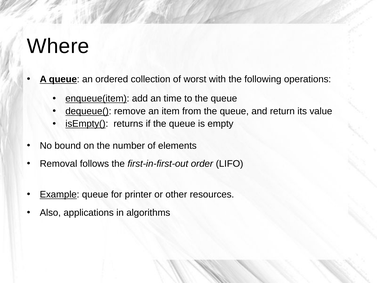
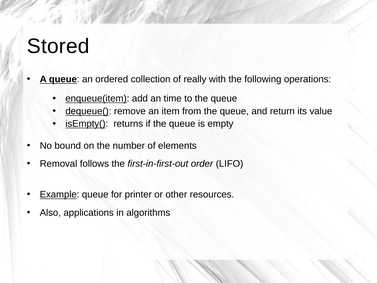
Where: Where -> Stored
worst: worst -> really
